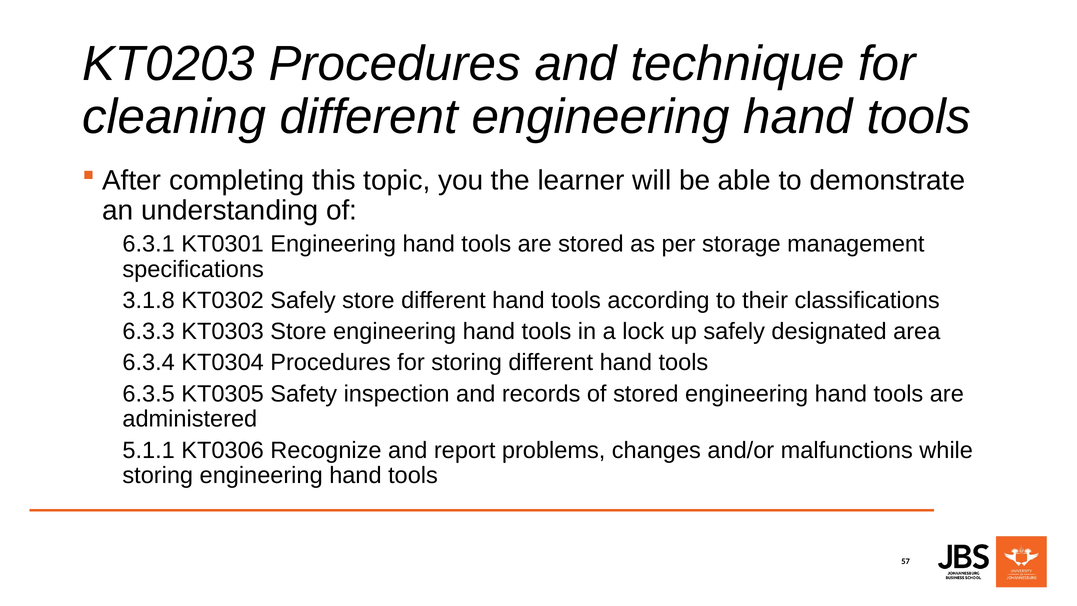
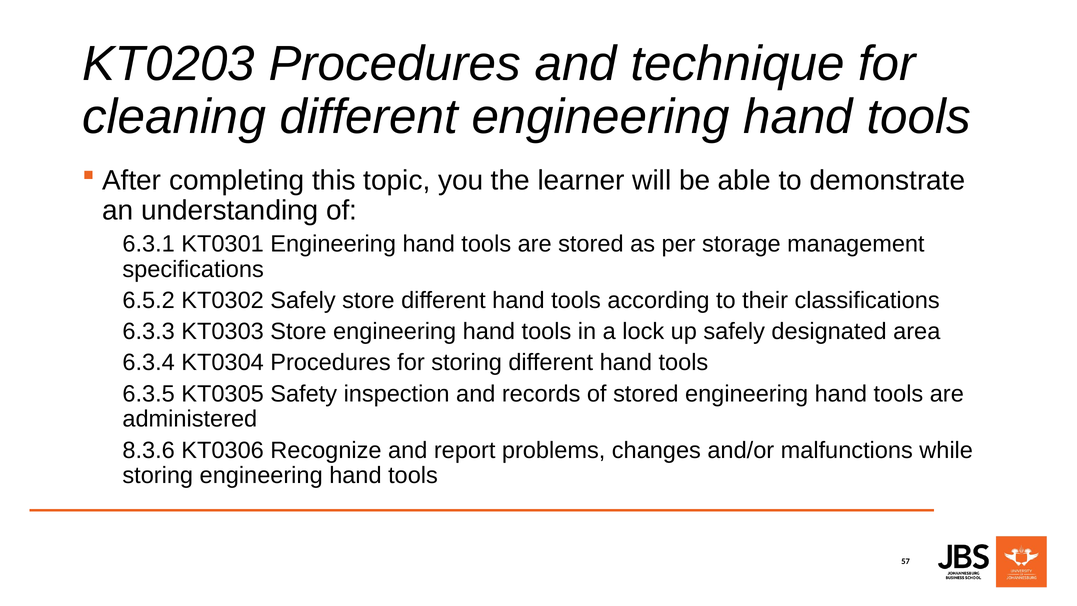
3.1.8: 3.1.8 -> 6.5.2
5.1.1: 5.1.1 -> 8.3.6
